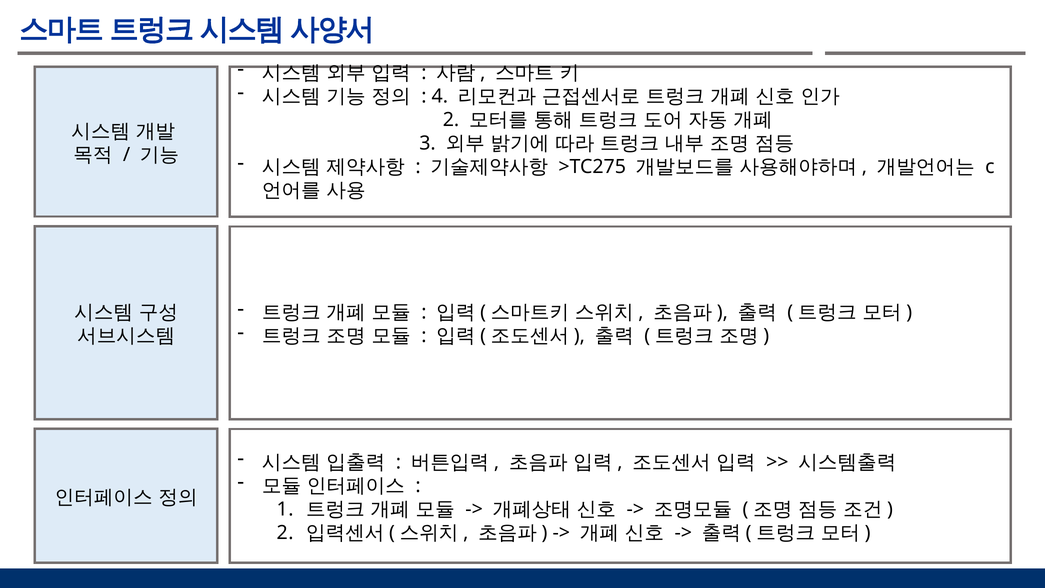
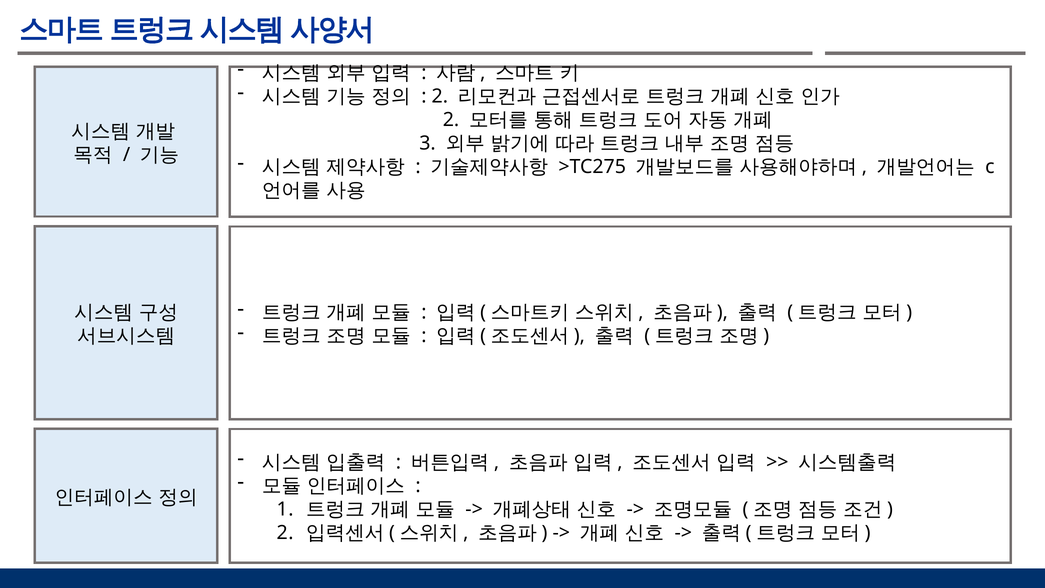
4 at (440, 96): 4 -> 2
